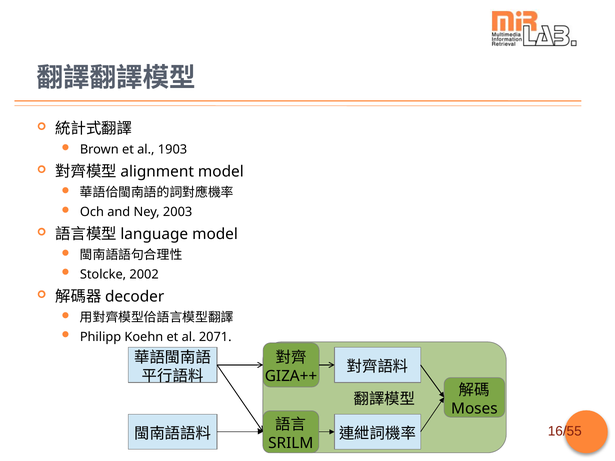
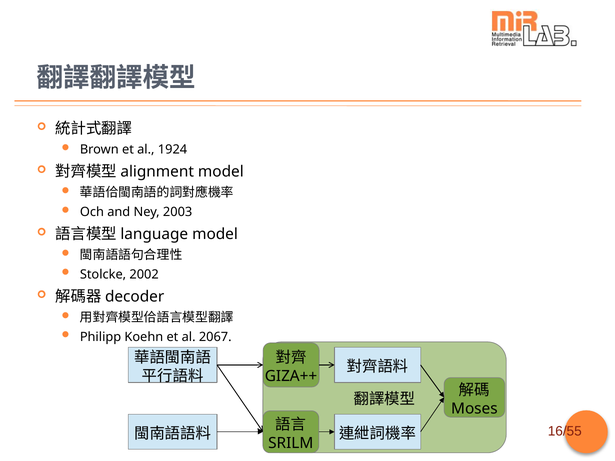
1903: 1903 -> 1924
2071: 2071 -> 2067
